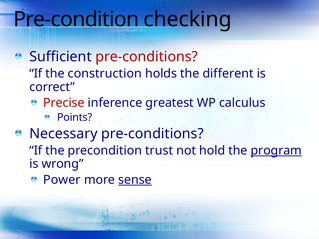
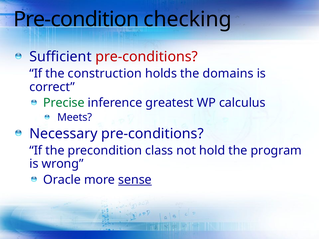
different: different -> domains
Precise colour: red -> green
Points: Points -> Meets
trust: trust -> class
program underline: present -> none
Power: Power -> Oracle
